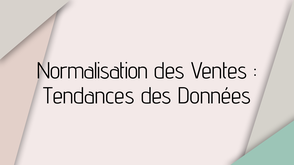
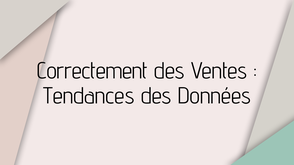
Normalisation: Normalisation -> Correctement
